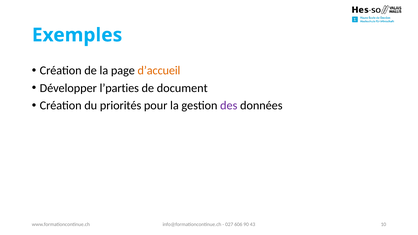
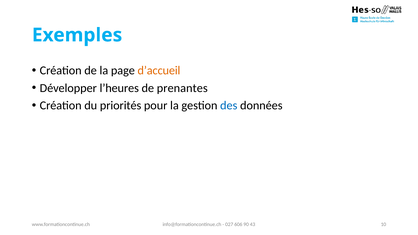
l’parties: l’parties -> l’heures
document: document -> prenantes
des colour: purple -> blue
